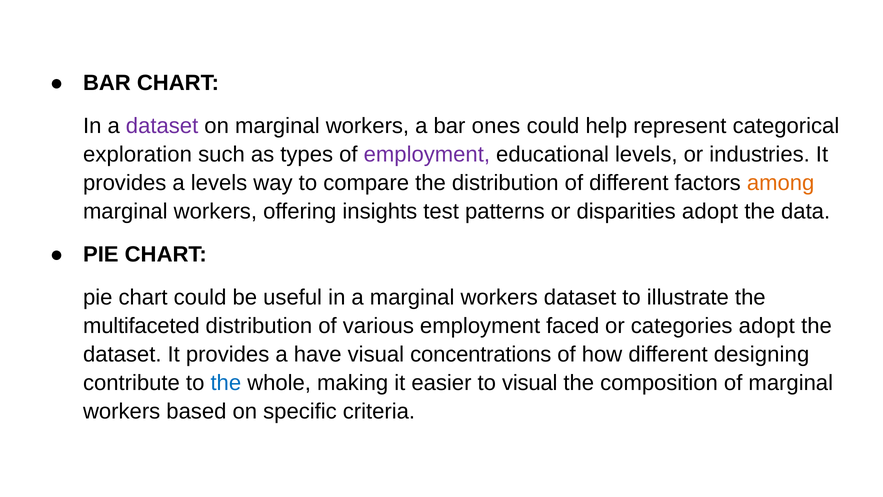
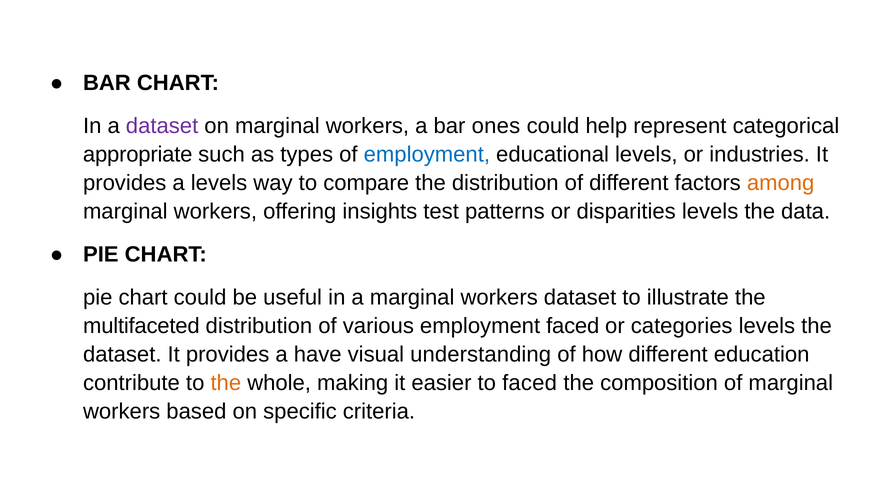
exploration: exploration -> appropriate
employment at (427, 155) colour: purple -> blue
disparities adopt: adopt -> levels
categories adopt: adopt -> levels
concentrations: concentrations -> understanding
designing: designing -> education
the at (226, 383) colour: blue -> orange
to visual: visual -> faced
